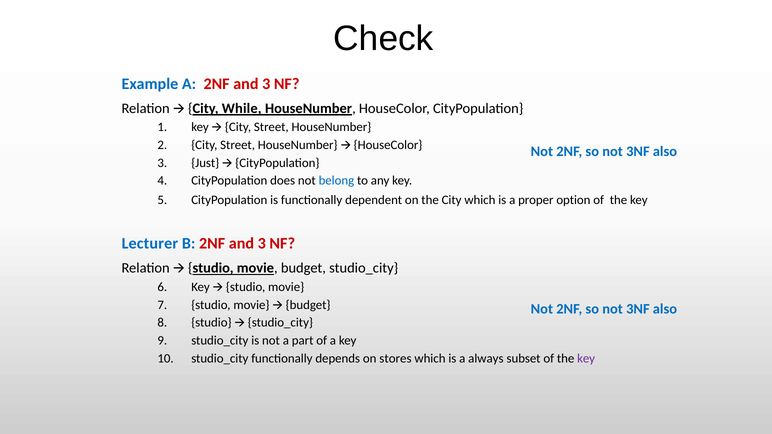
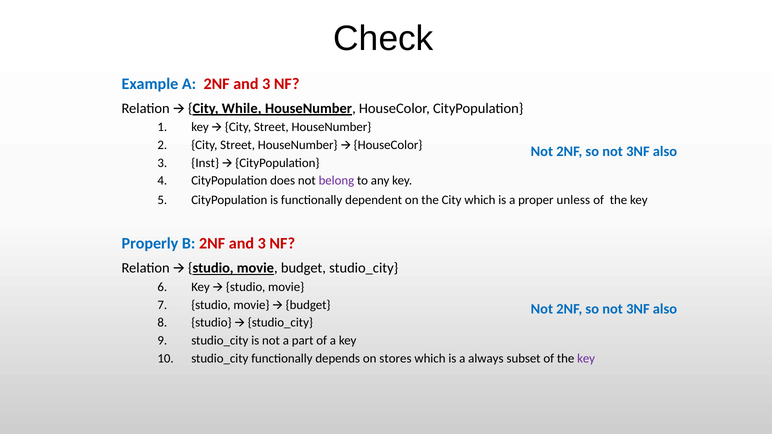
Just: Just -> Inst
belong colour: blue -> purple
option: option -> unless
Lecturer: Lecturer -> Properly
